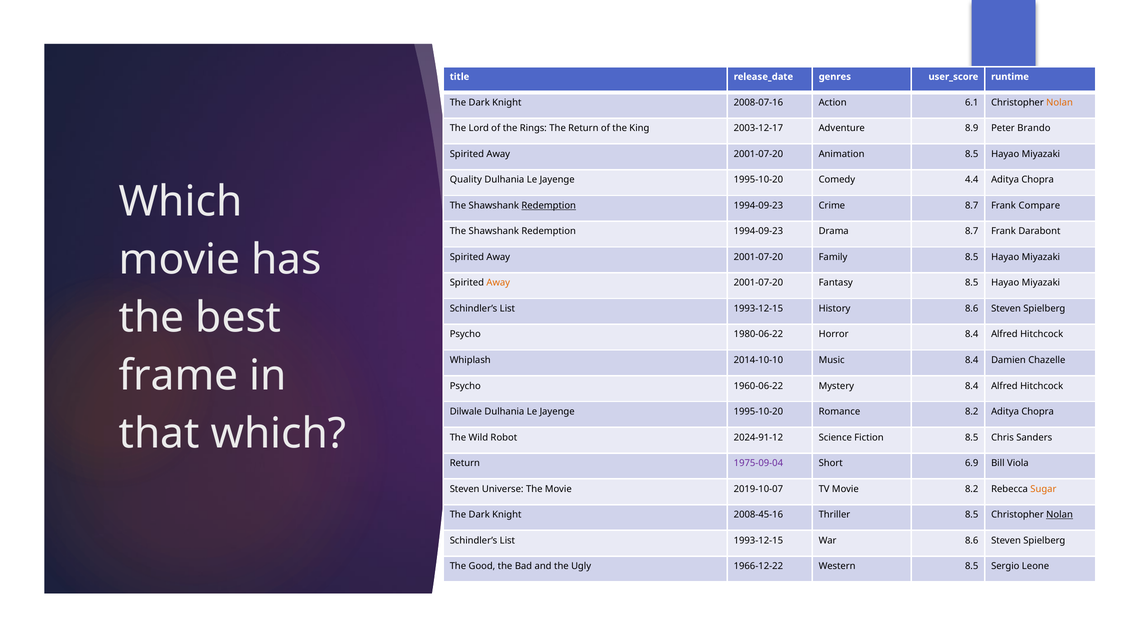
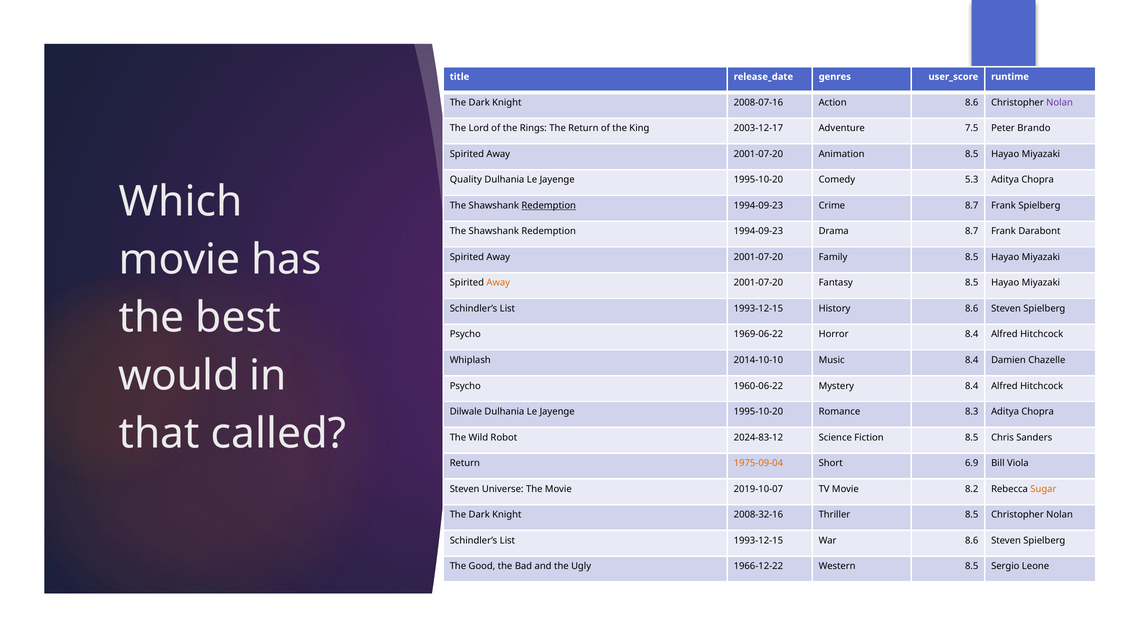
Action 6.1: 6.1 -> 8.6
Nolan at (1060, 103) colour: orange -> purple
8.9: 8.9 -> 7.5
4.4: 4.4 -> 5.3
Frank Compare: Compare -> Spielberg
1980-06-22: 1980-06-22 -> 1969-06-22
frame: frame -> would
Romance 8.2: 8.2 -> 8.3
that which: which -> called
2024-91-12: 2024-91-12 -> 2024-83-12
1975-09-04 colour: purple -> orange
2008-45-16: 2008-45-16 -> 2008-32-16
Nolan at (1060, 515) underline: present -> none
